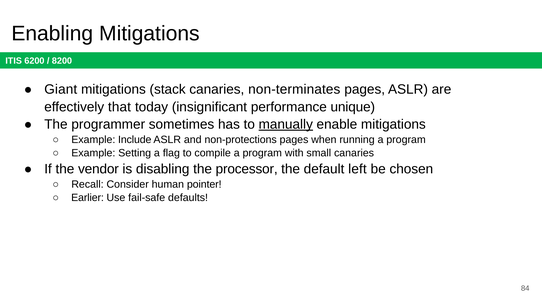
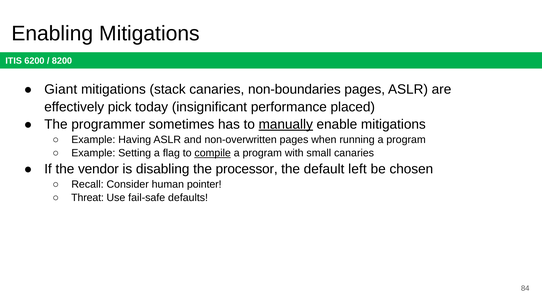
non-terminates: non-terminates -> non-boundaries
that: that -> pick
unique: unique -> placed
Include: Include -> Having
non-protections: non-protections -> non-overwritten
compile underline: none -> present
Earlier: Earlier -> Threat
